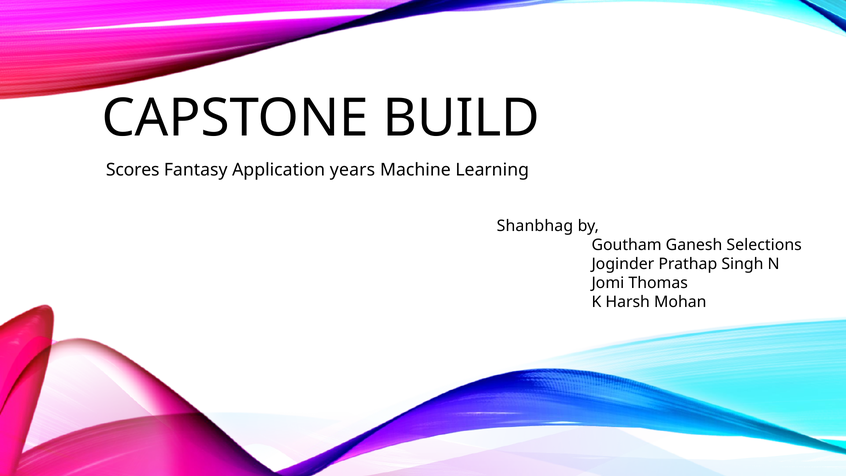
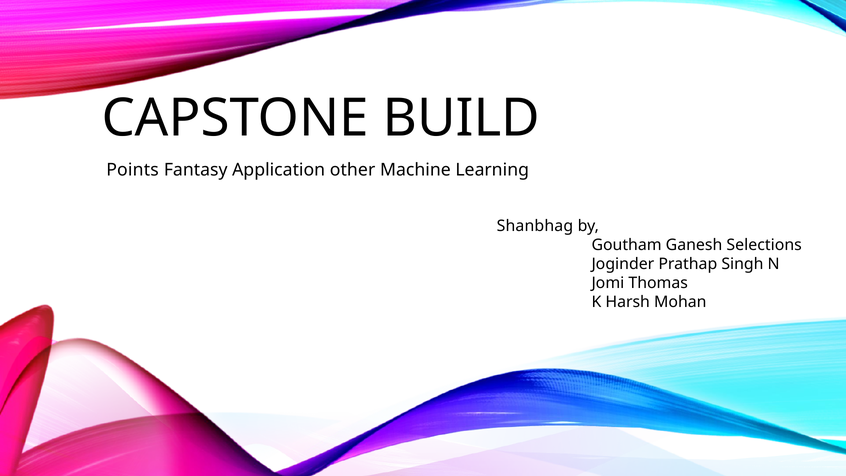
Scores: Scores -> Points
years: years -> other
